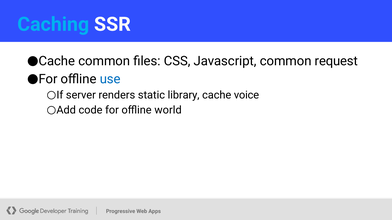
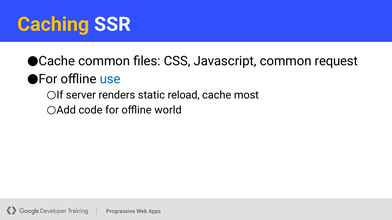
Caching colour: light blue -> yellow
library: library -> reload
voice: voice -> most
